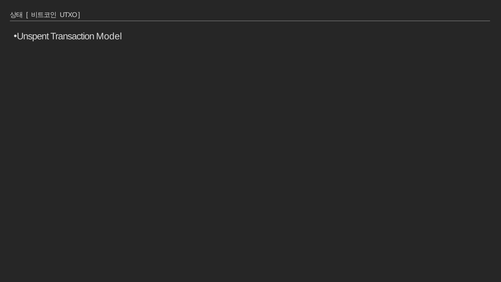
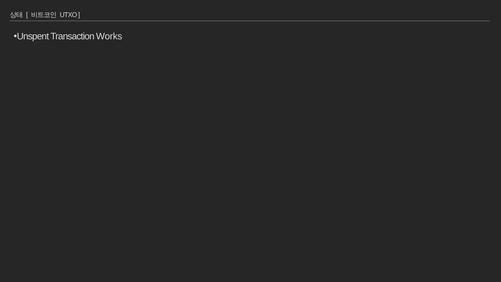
Model: Model -> Works
